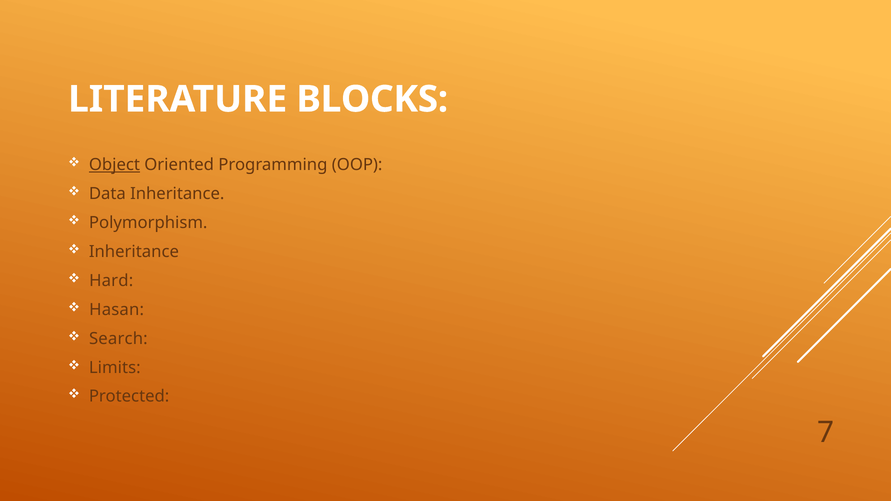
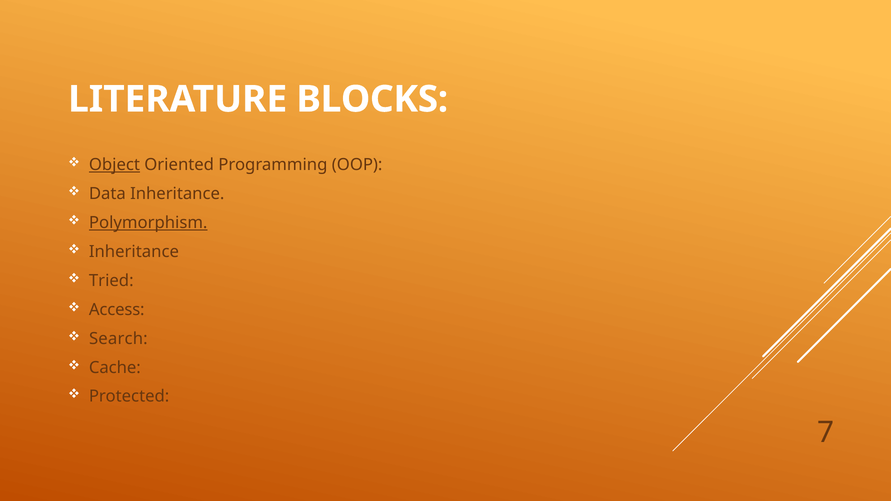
Polymorphism underline: none -> present
Hard: Hard -> Tried
Hasan: Hasan -> Access
Limits: Limits -> Cache
